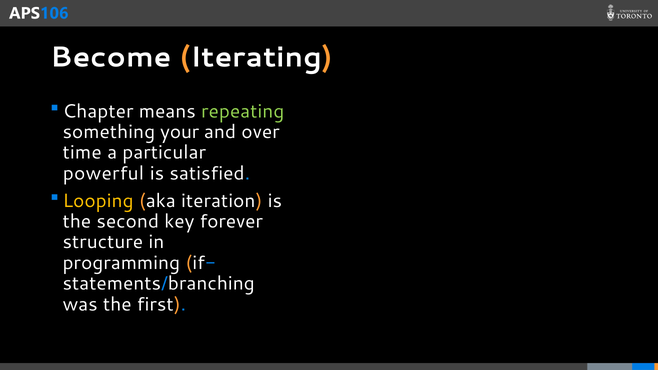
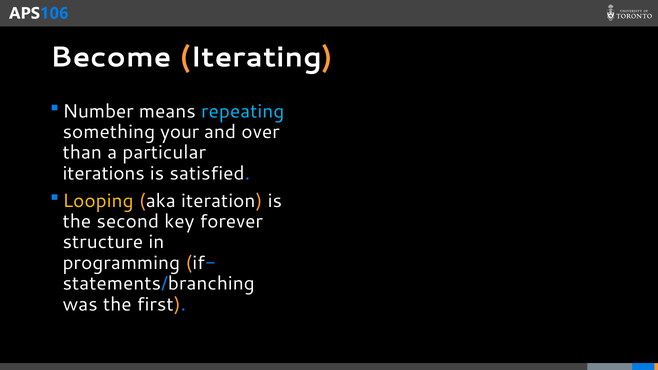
Chapter: Chapter -> Number
repeating colour: light green -> light blue
time: time -> than
powerful: powerful -> iterations
